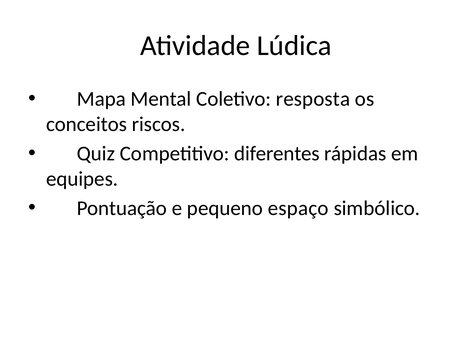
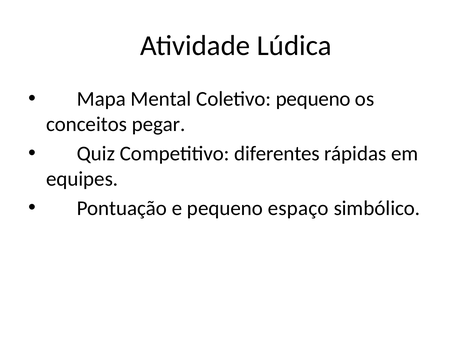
Coletivo resposta: resposta -> pequeno
riscos: riscos -> pegar
